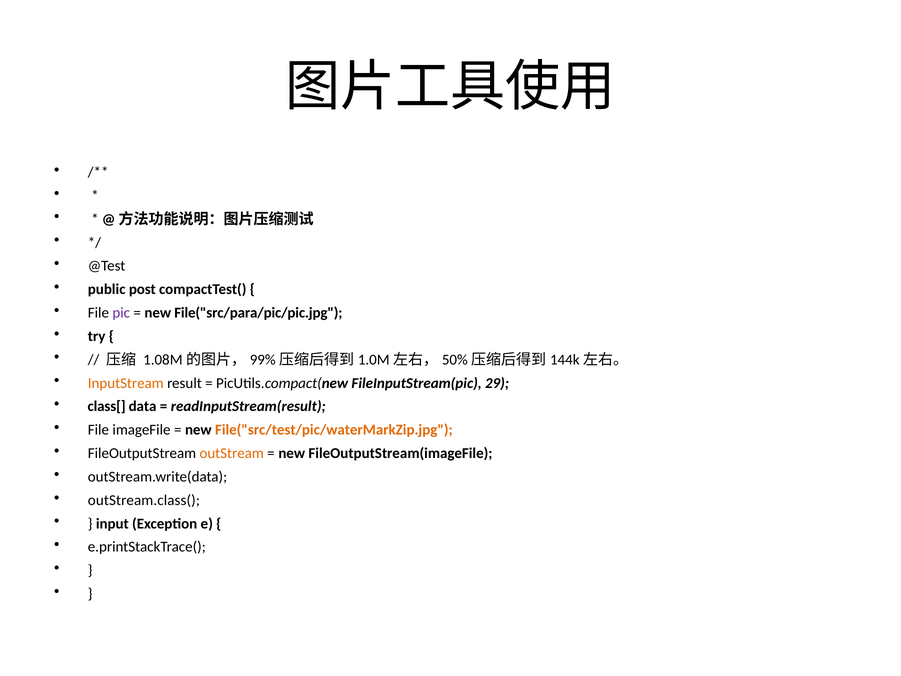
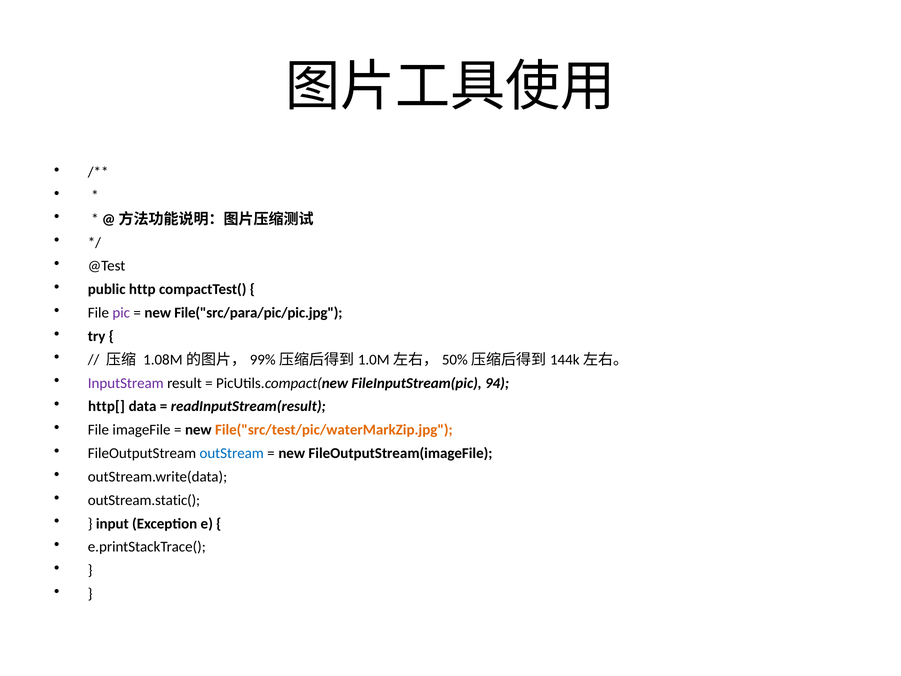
post: post -> http
InputStream colour: orange -> purple
29: 29 -> 94
class[: class[ -> http[
outStream colour: orange -> blue
outStream.class(: outStream.class( -> outStream.static(
